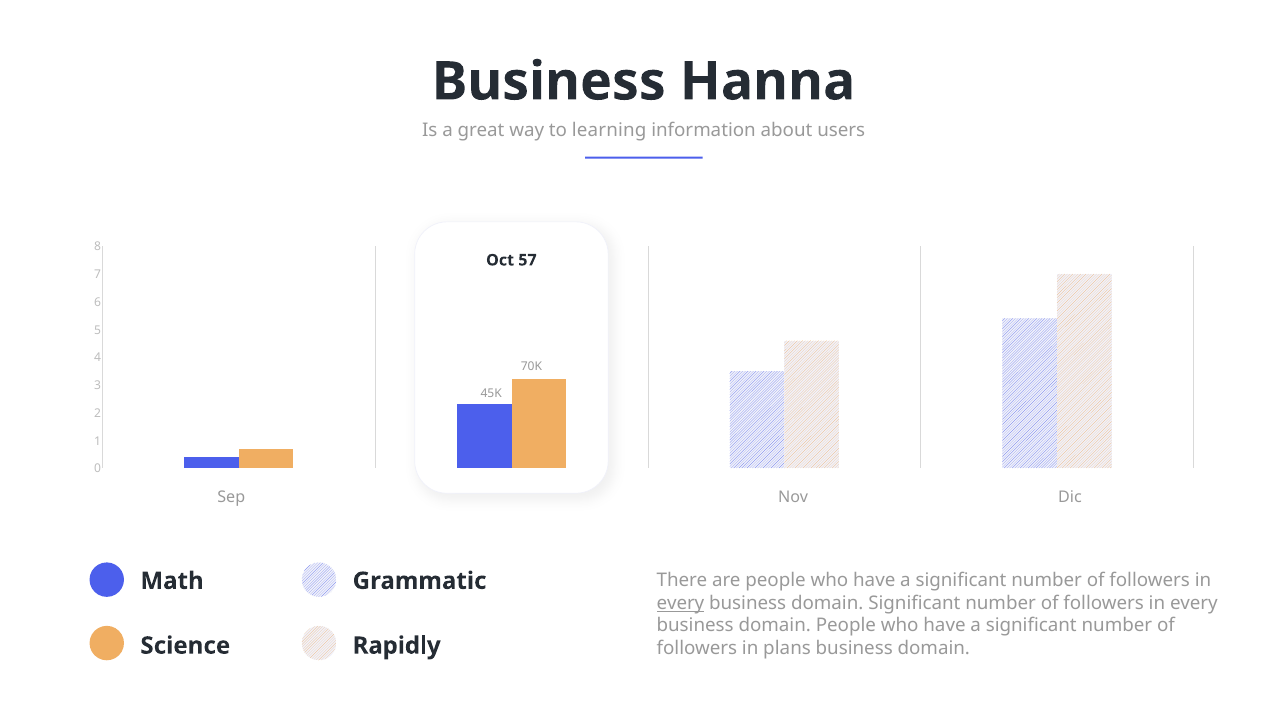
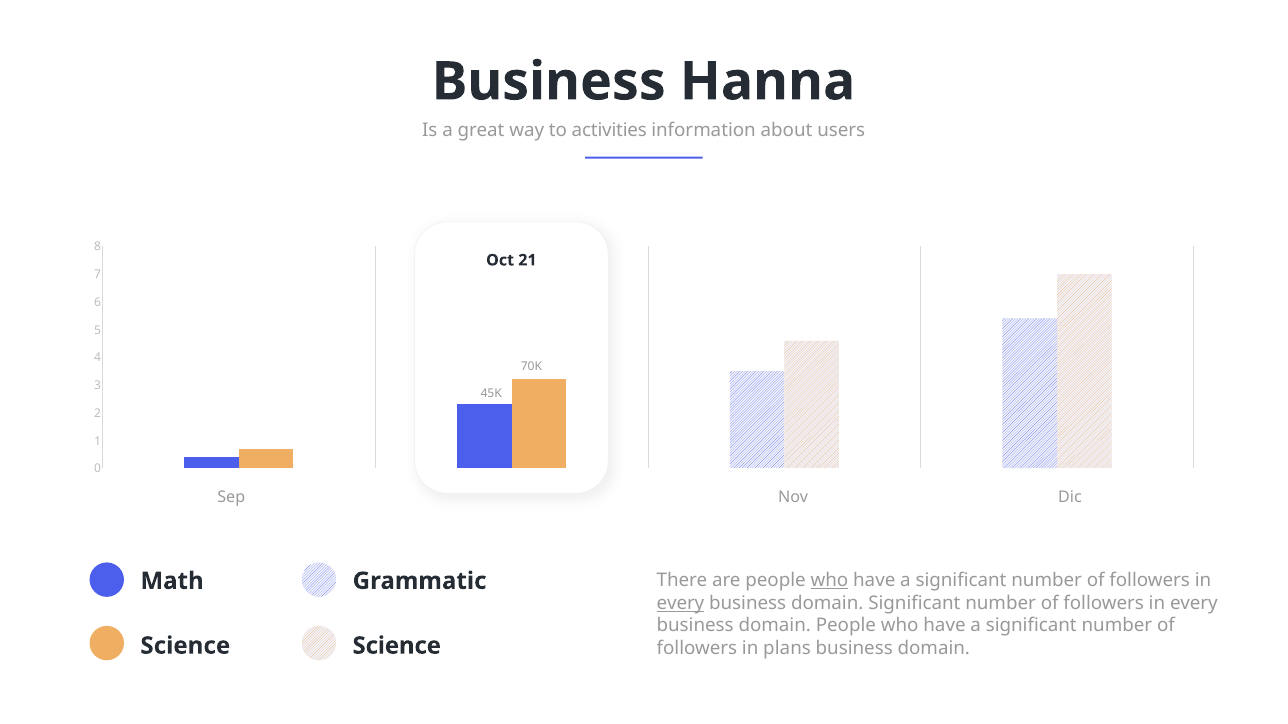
learning: learning -> activities
57: 57 -> 21
who at (829, 581) underline: none -> present
Rapidly at (397, 646): Rapidly -> Science
